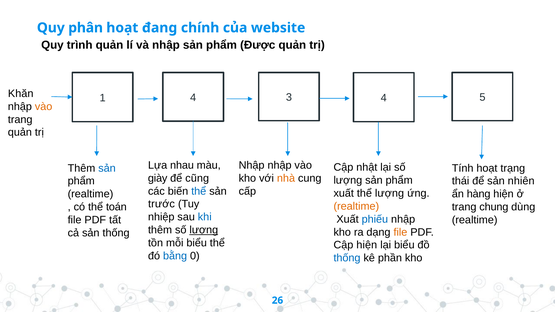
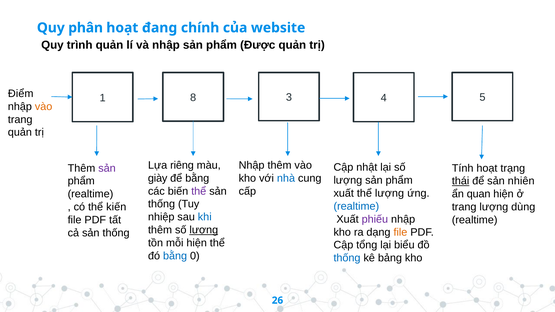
Khăn: Khăn -> Điểm
1 4: 4 -> 8
nhau: nhau -> riêng
Nhập nhập: nhập -> thêm
sản at (107, 168) colour: blue -> purple
để cũng: cũng -> bằng
nhà colour: orange -> blue
thái underline: none -> present
thể at (199, 191) colour: blue -> purple
hàng: hàng -> quan
trước at (161, 204): trước -> thống
realtime at (356, 206) colour: orange -> blue
toán: toán -> kiến
trang chung: chung -> lượng
phiếu colour: blue -> purple
mỗi biểu: biểu -> hiện
Cập hiện: hiện -> tổng
phần: phần -> bảng
